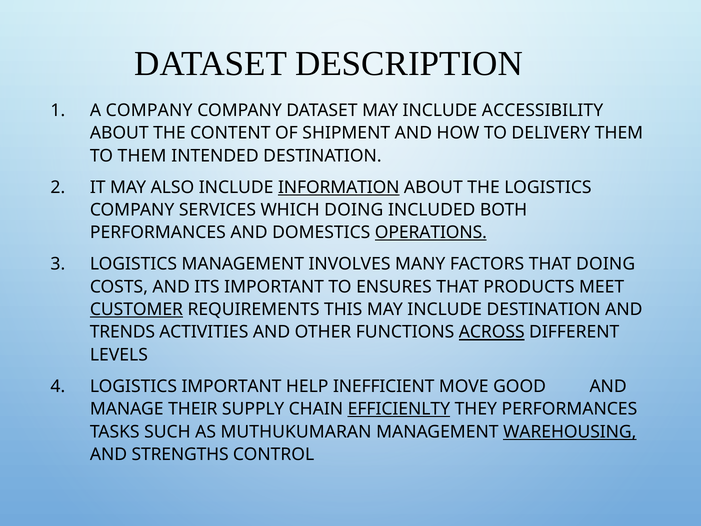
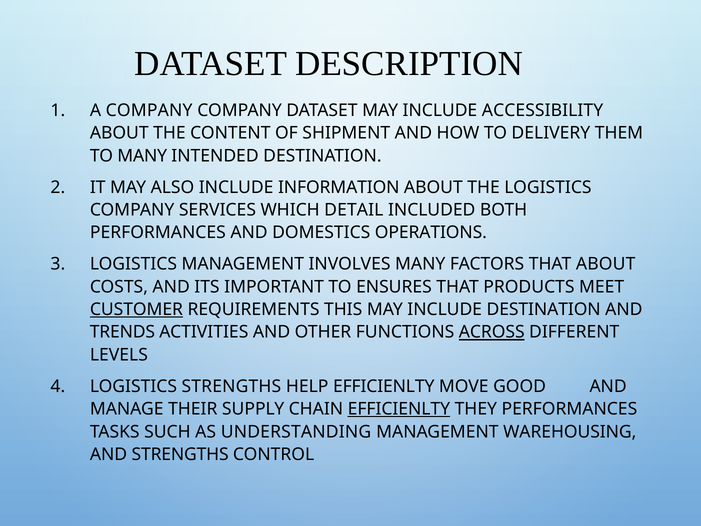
TO THEM: THEM -> MANY
INFORMATION underline: present -> none
WHICH DOING: DOING -> DETAIL
OPERATIONS underline: present -> none
THAT DOING: DOING -> ABOUT
LOGISTICS IMPORTANT: IMPORTANT -> STRENGTHS
HELP INEFFICIENT: INEFFICIENT -> EFFICIENLTY
MUTHUKUMARAN: MUTHUKUMARAN -> UNDERSTANDING
WAREHOUSING underline: present -> none
